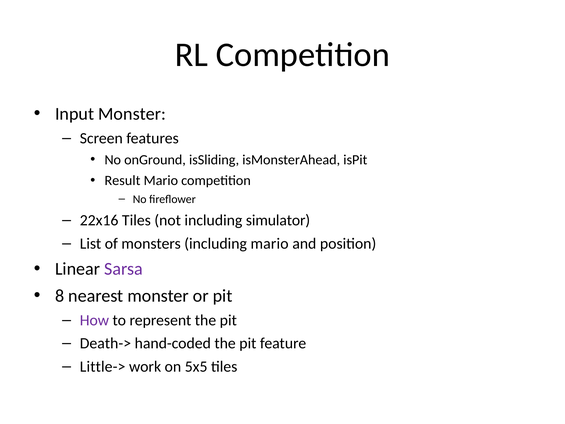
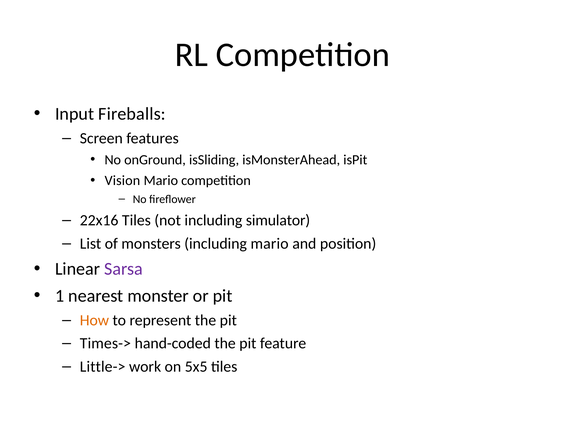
Input Monster: Monster -> Fireballs
Result: Result -> Vision
8: 8 -> 1
How colour: purple -> orange
Death->: Death-> -> Times->
